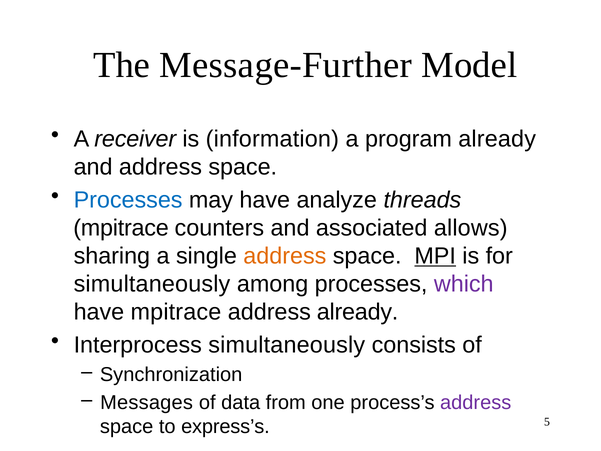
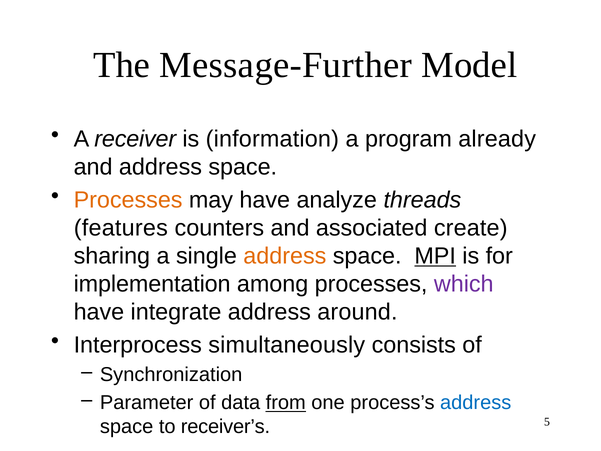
Processes at (128, 200) colour: blue -> orange
mpitrace at (121, 228): mpitrace -> features
allows: allows -> create
simultaneously at (152, 284): simultaneously -> implementation
have mpitrace: mpitrace -> integrate
address already: already -> around
Messages: Messages -> Parameter
from underline: none -> present
address at (476, 403) colour: purple -> blue
express’s: express’s -> receiver’s
